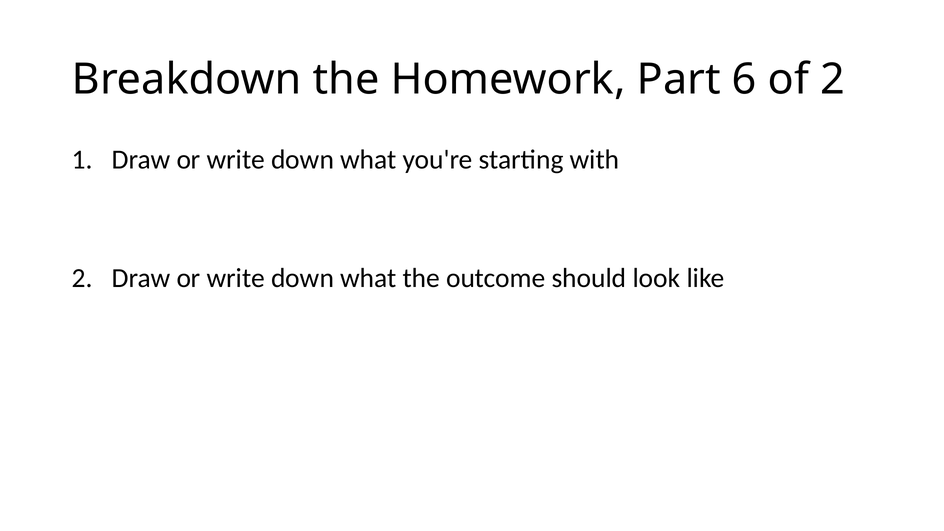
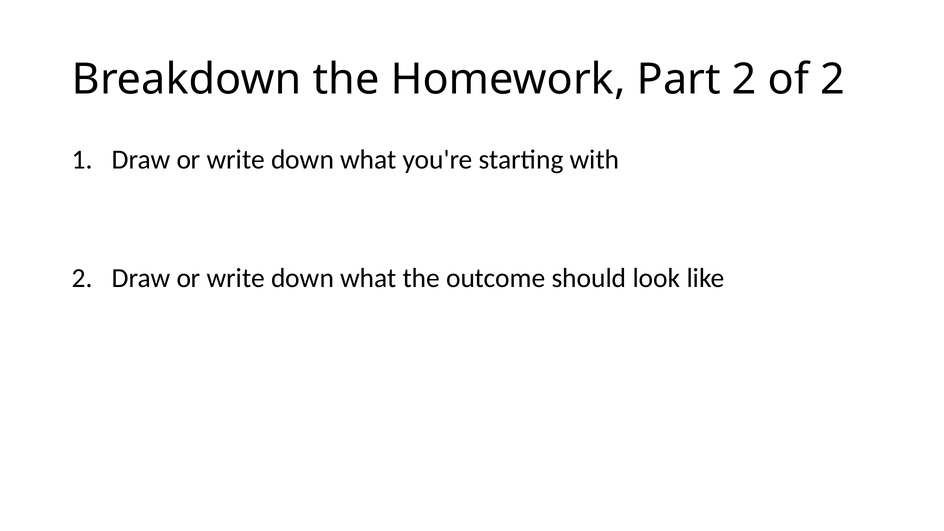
Part 6: 6 -> 2
